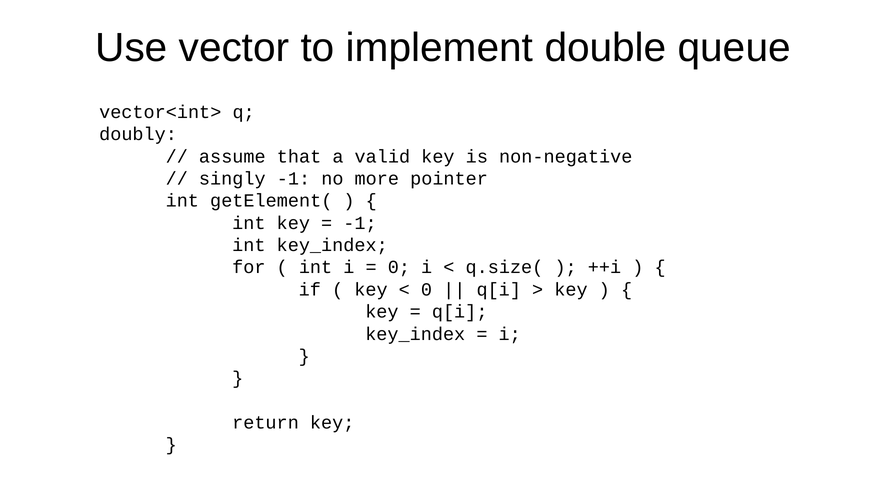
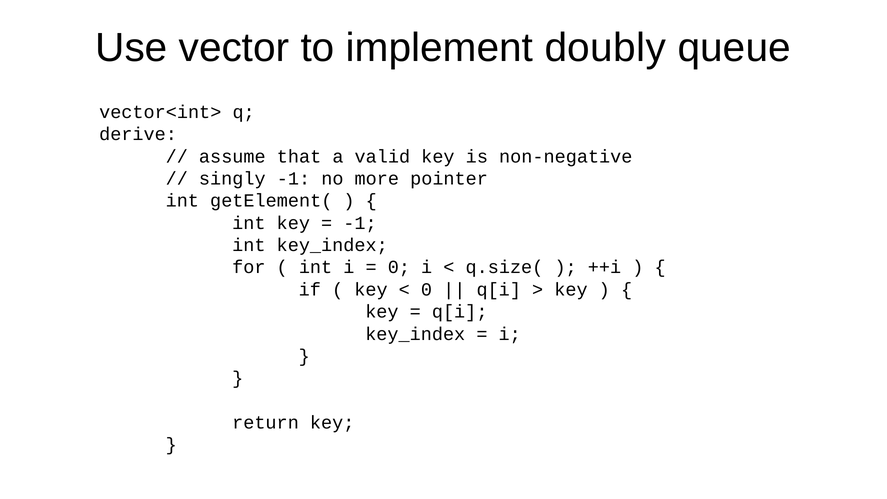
double: double -> doubly
doubly: doubly -> derive
